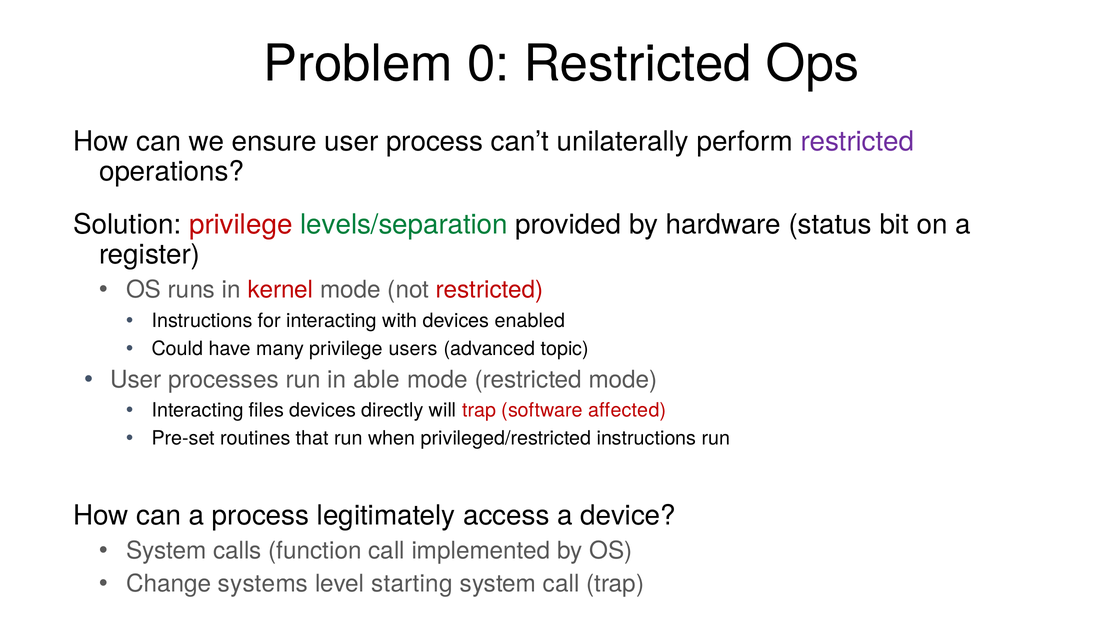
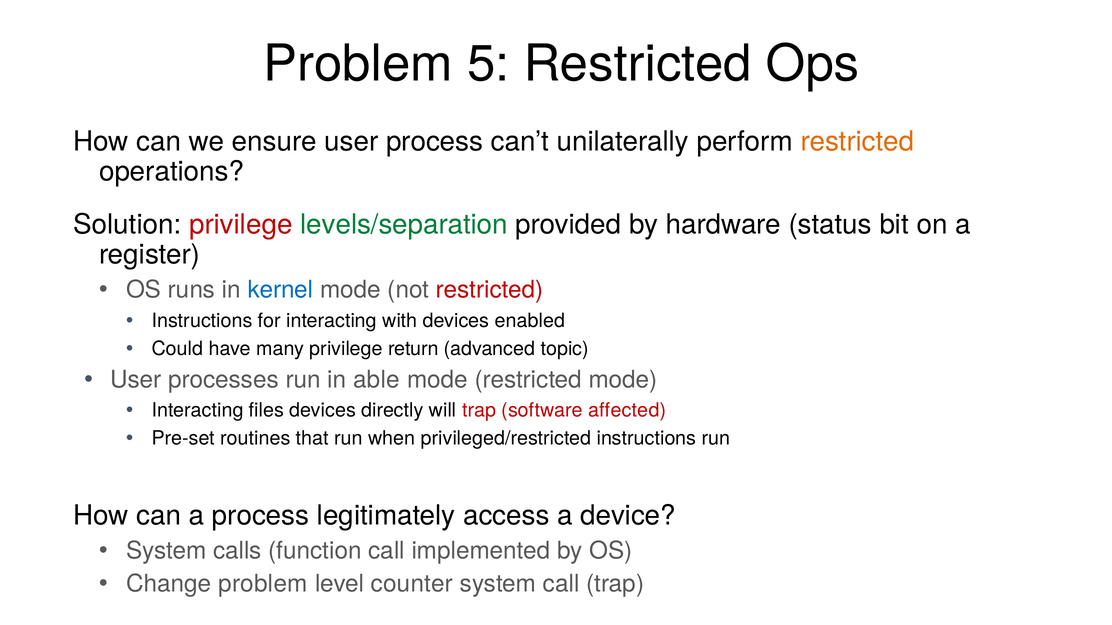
0: 0 -> 5
restricted at (857, 142) colour: purple -> orange
kernel colour: red -> blue
users: users -> return
Change systems: systems -> problem
starting: starting -> counter
